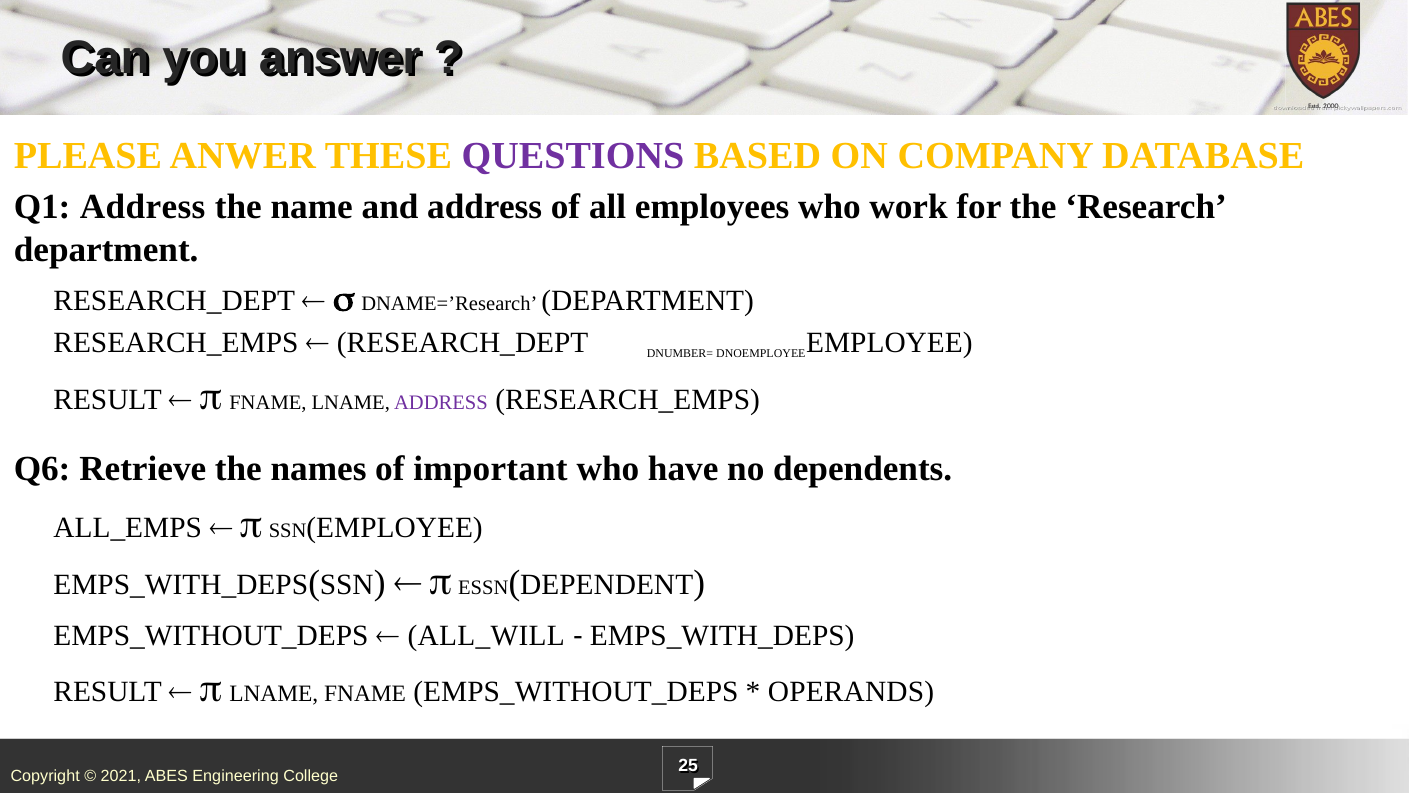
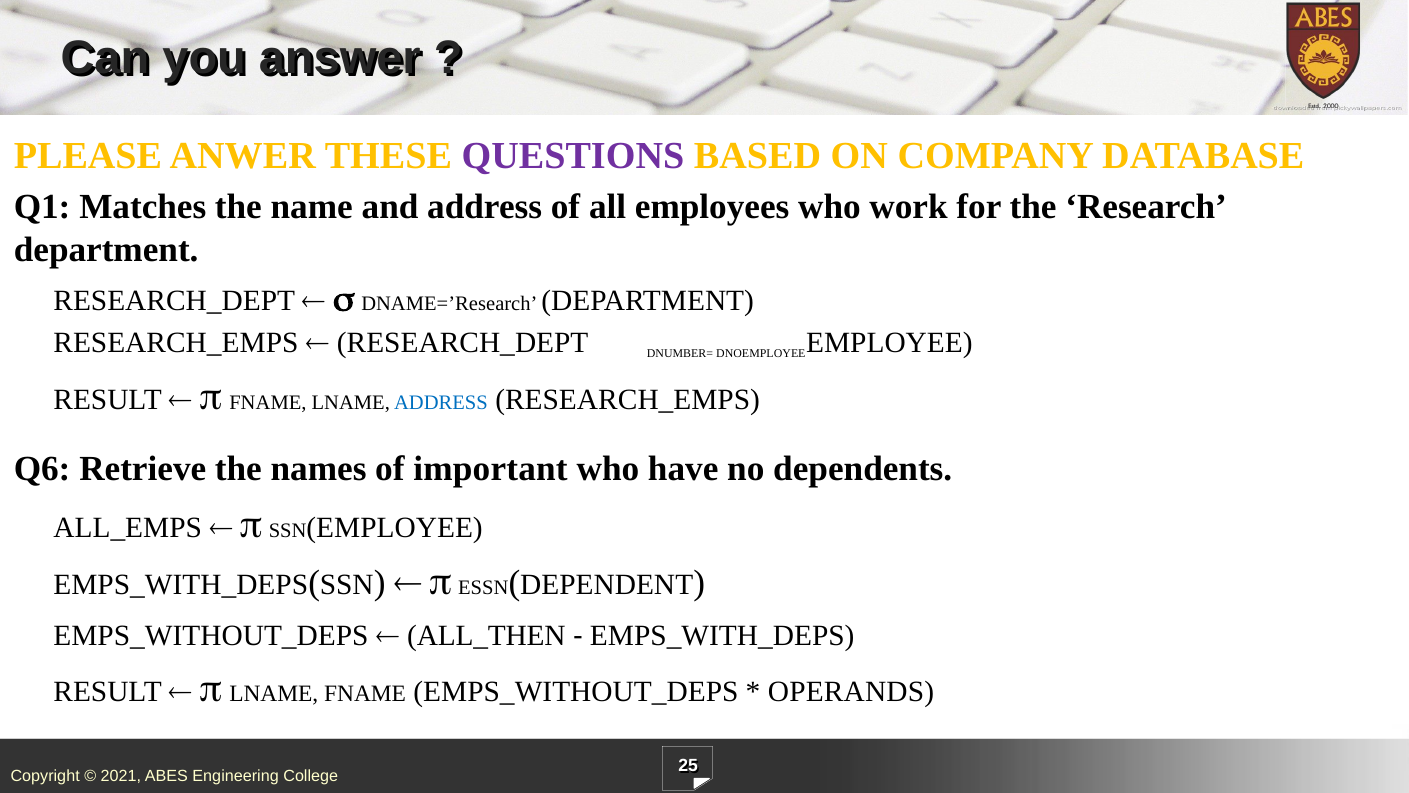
Q1 Address: Address -> Matches
ADDRESS at (441, 403) colour: purple -> blue
ALL_WILL: ALL_WILL -> ALL_THEN
